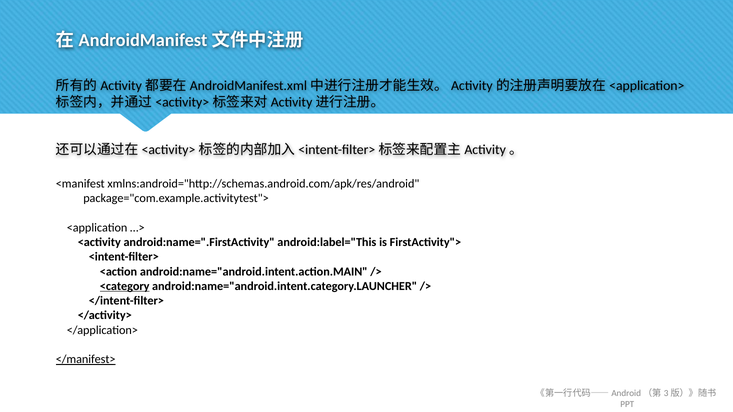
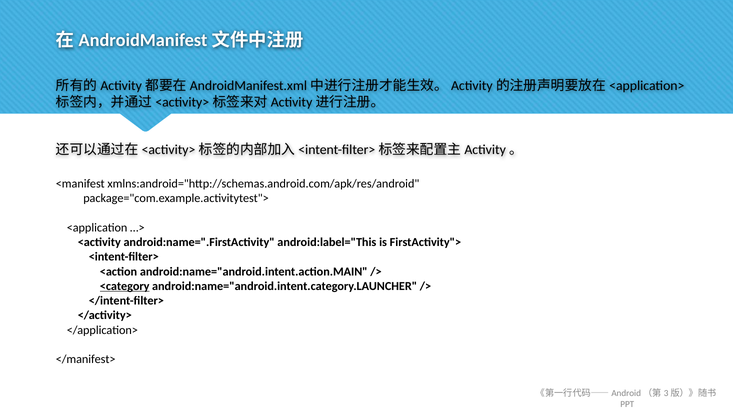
</manifest> underline: present -> none
